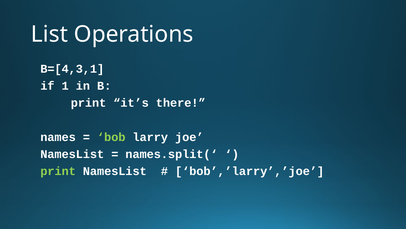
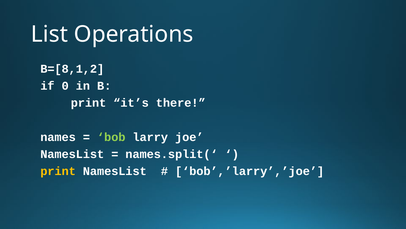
B=[4,3,1: B=[4,3,1 -> B=[8,1,2
1: 1 -> 0
print at (58, 171) colour: light green -> yellow
